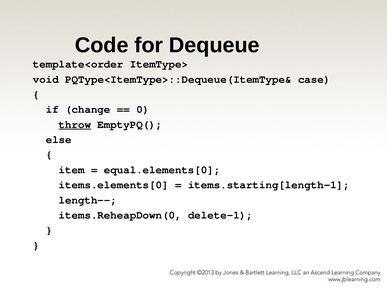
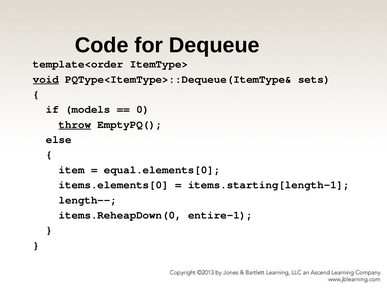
void underline: none -> present
case: case -> sets
change: change -> models
delete-1: delete-1 -> entire-1
